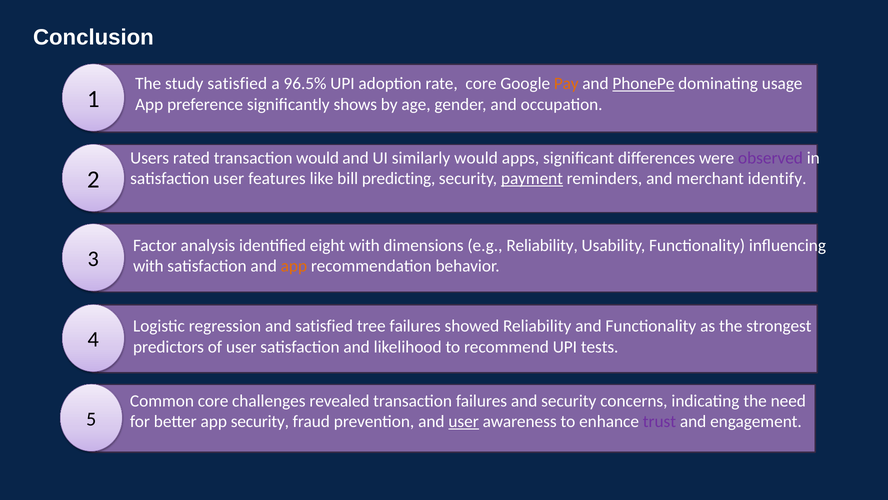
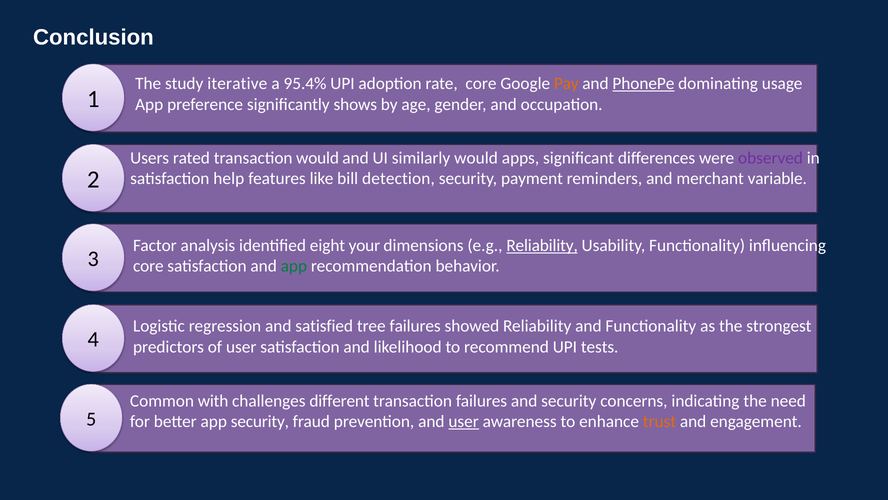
study satisfied: satisfied -> iterative
96.5%: 96.5% -> 95.4%
satisfaction user: user -> help
predicting: predicting -> detection
payment underline: present -> none
identify: identify -> variable
eight with: with -> your
Reliability at (542, 245) underline: none -> present
with at (148, 266): with -> core
app at (294, 266) colour: orange -> green
Common core: core -> with
revealed: revealed -> different
trust colour: purple -> orange
